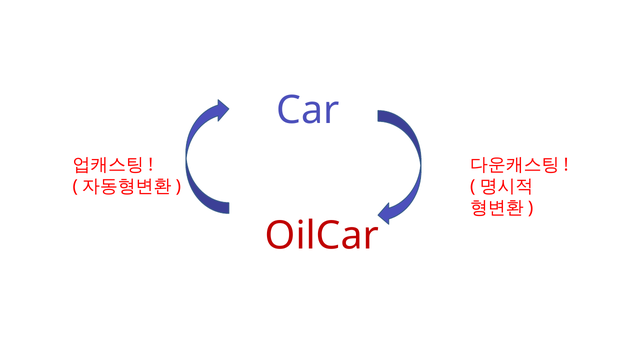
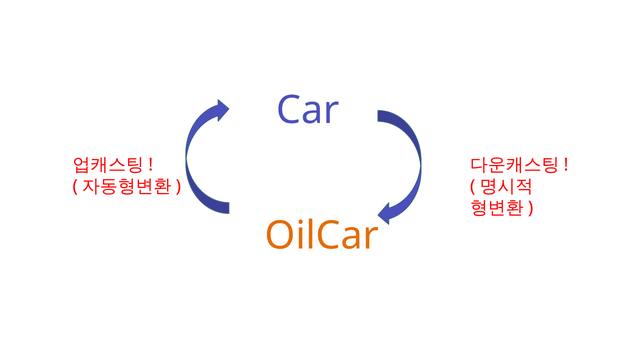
OilCar colour: red -> orange
